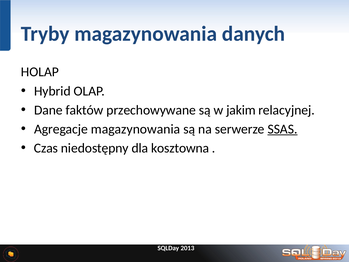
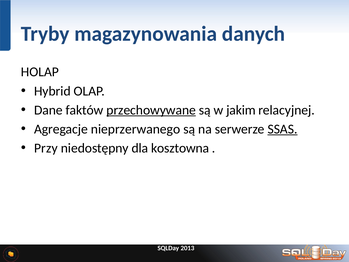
przechowywane underline: none -> present
Agregacje magazynowania: magazynowania -> nieprzerwanego
Czas: Czas -> Przy
